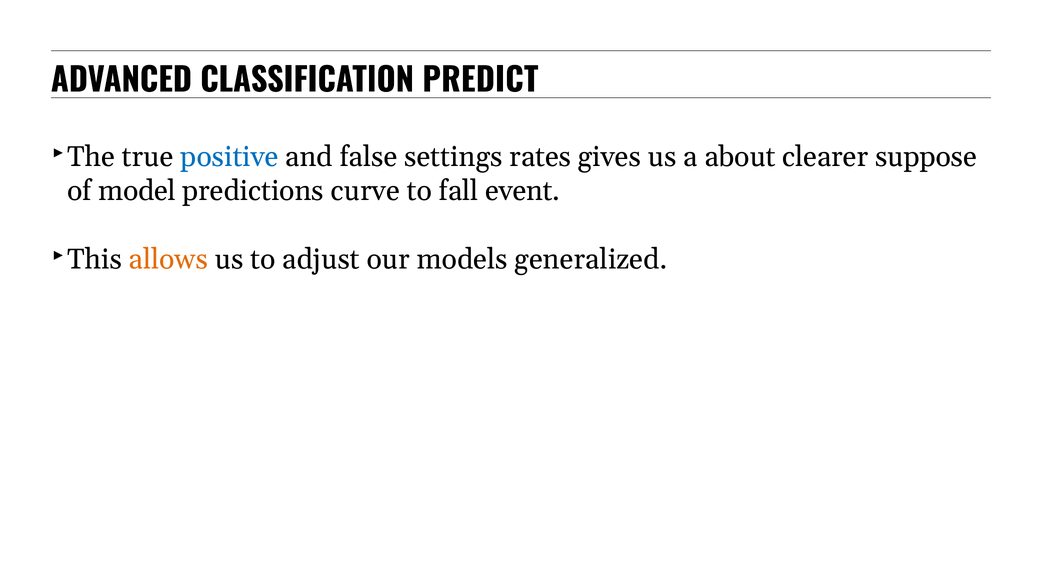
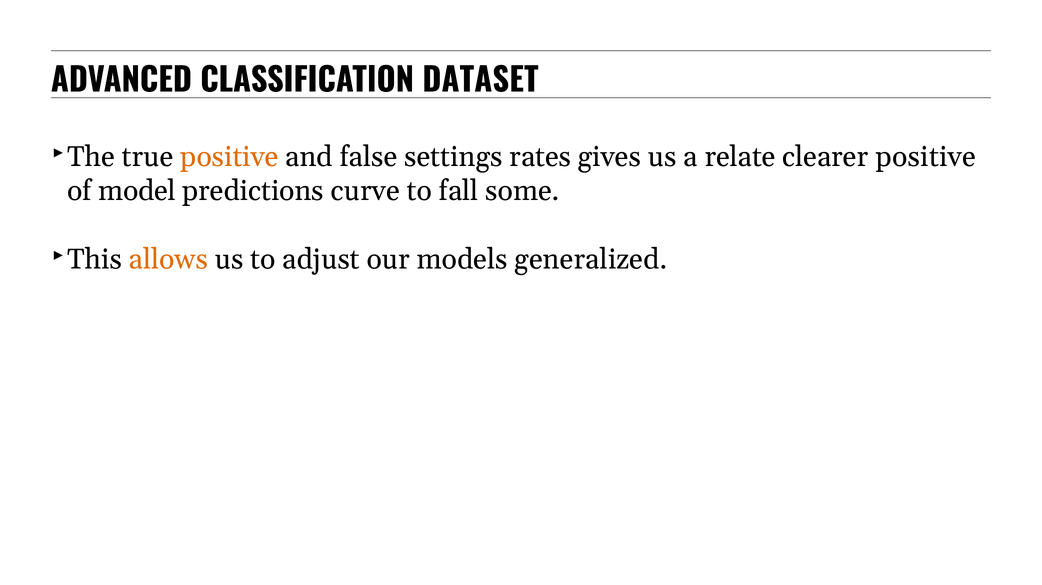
PREDICT: PREDICT -> DATASET
positive at (229, 157) colour: blue -> orange
about: about -> relate
clearer suppose: suppose -> positive
event: event -> some
